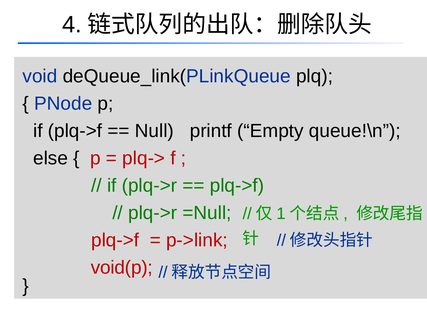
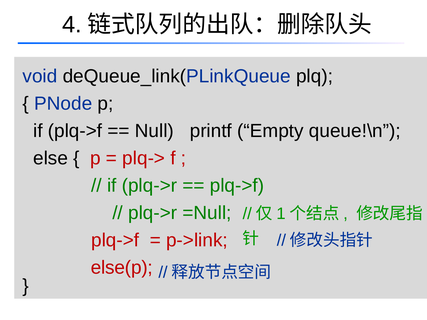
void(p: void(p -> else(p
